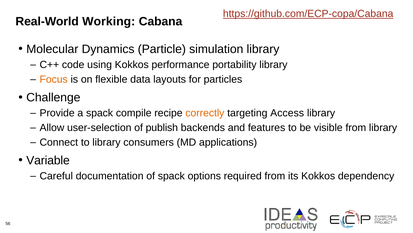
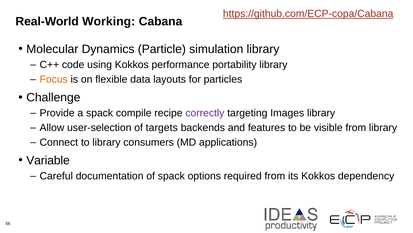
correctly colour: orange -> purple
Access: Access -> Images
publish: publish -> targets
